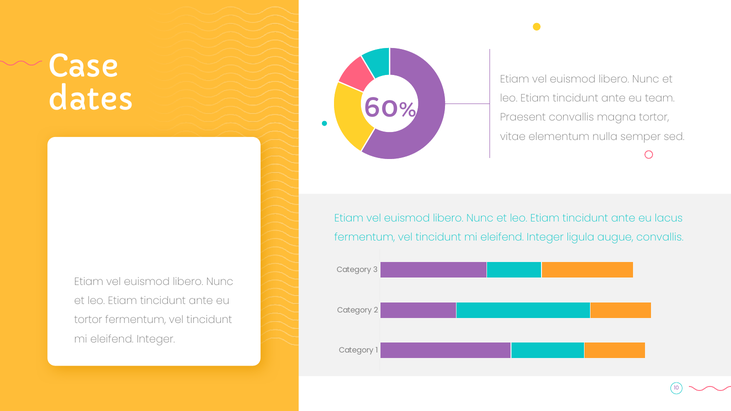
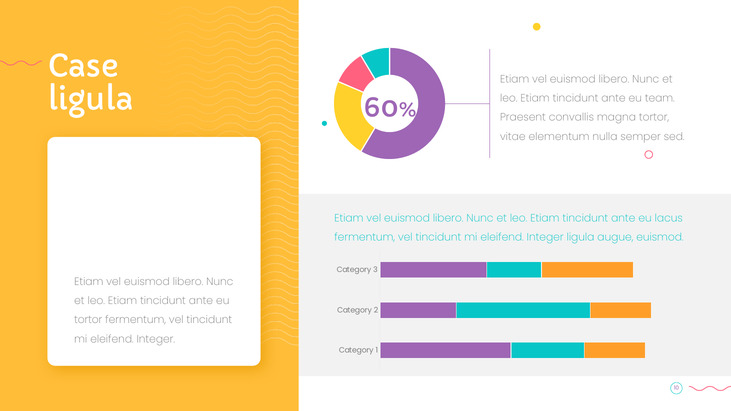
dates at (91, 100): dates -> ligula
augue convallis: convallis -> euismod
